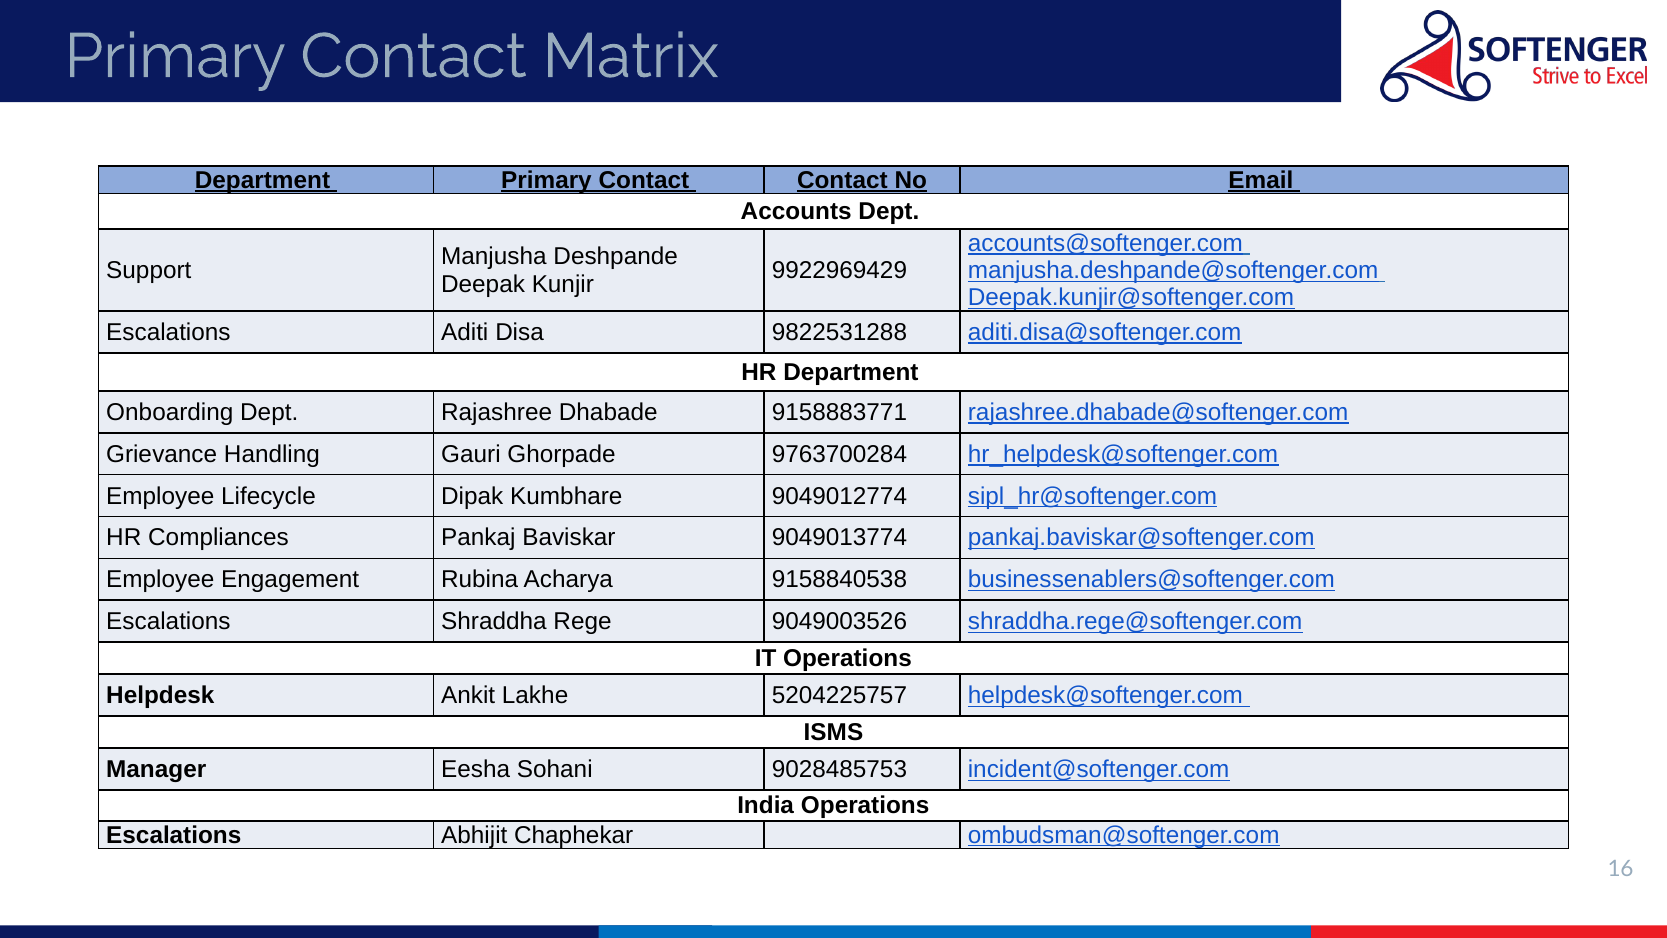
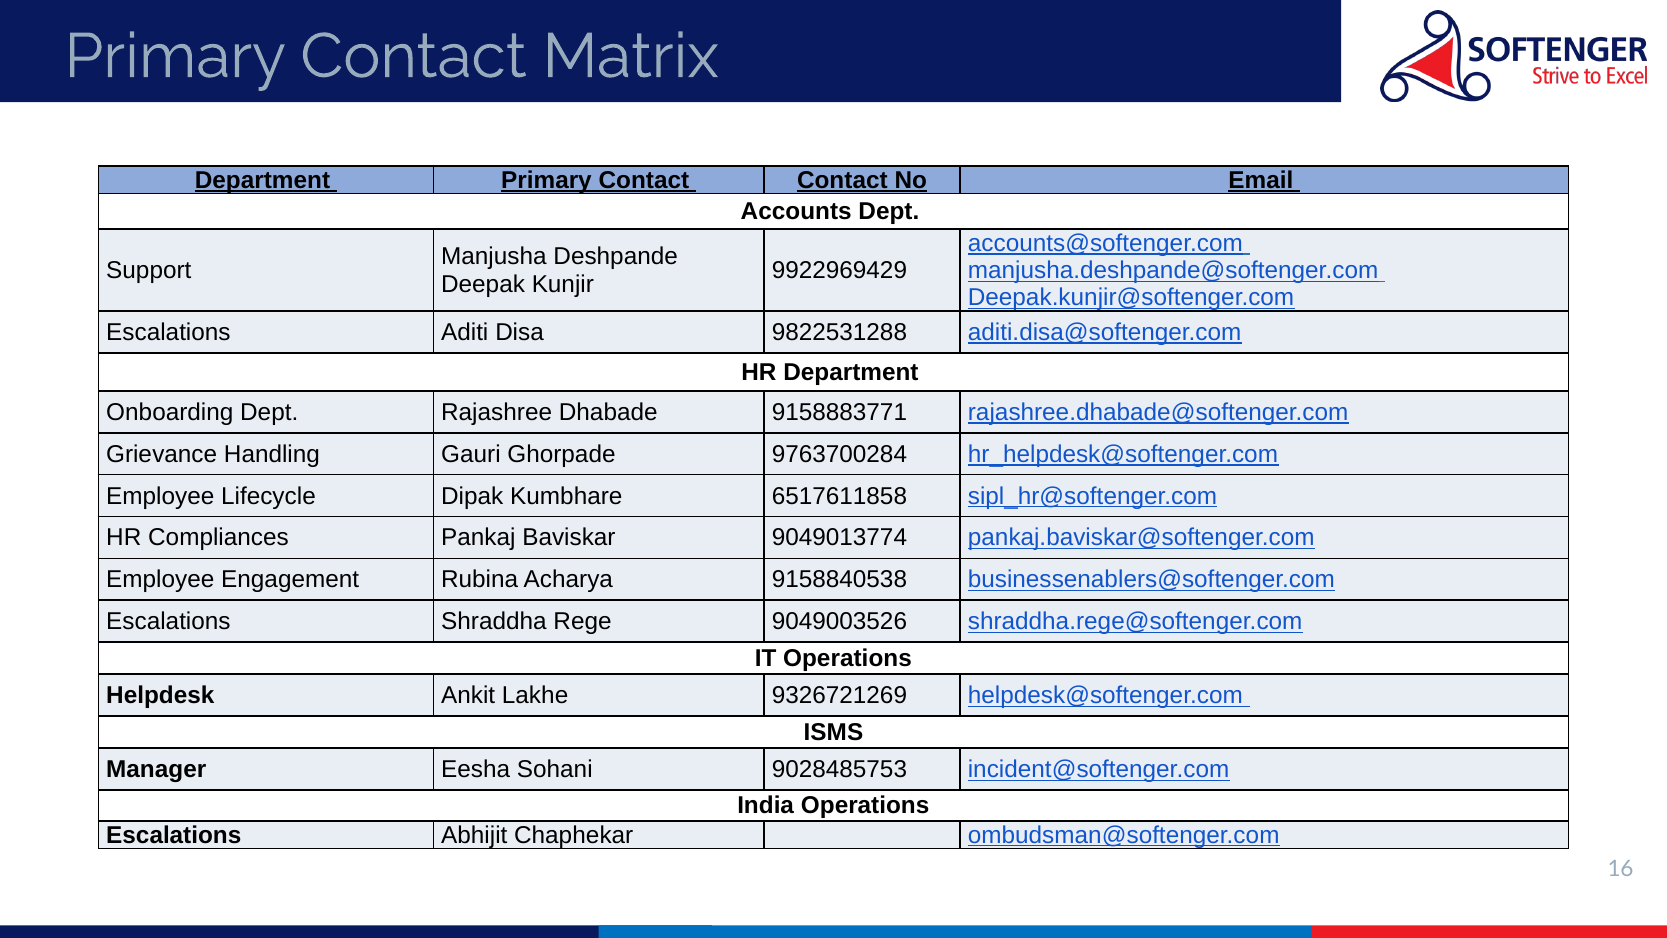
9049012774: 9049012774 -> 6517611858
5204225757: 5204225757 -> 9326721269
